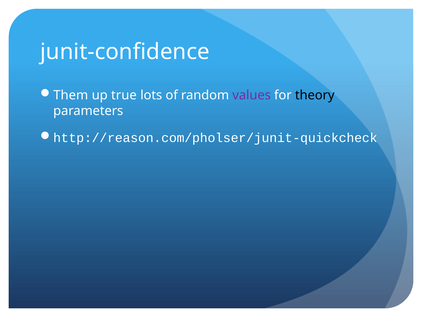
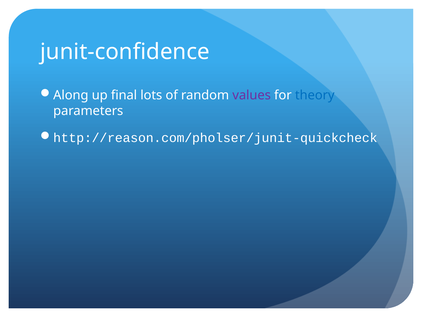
Them: Them -> Along
true: true -> final
theory colour: black -> blue
